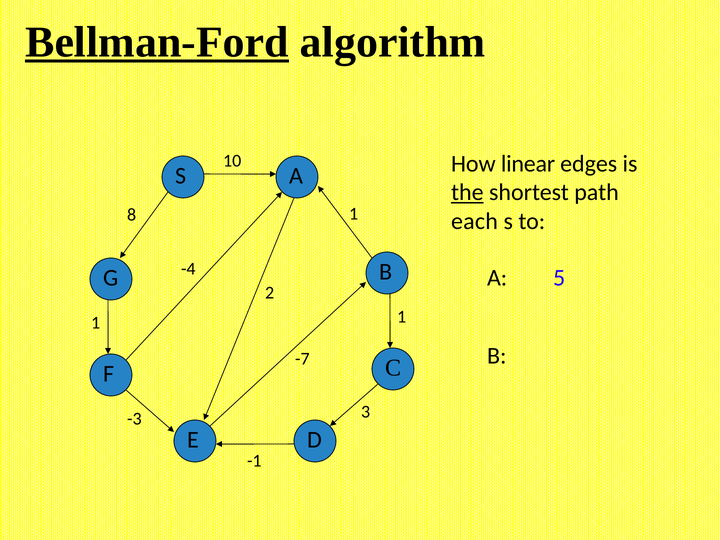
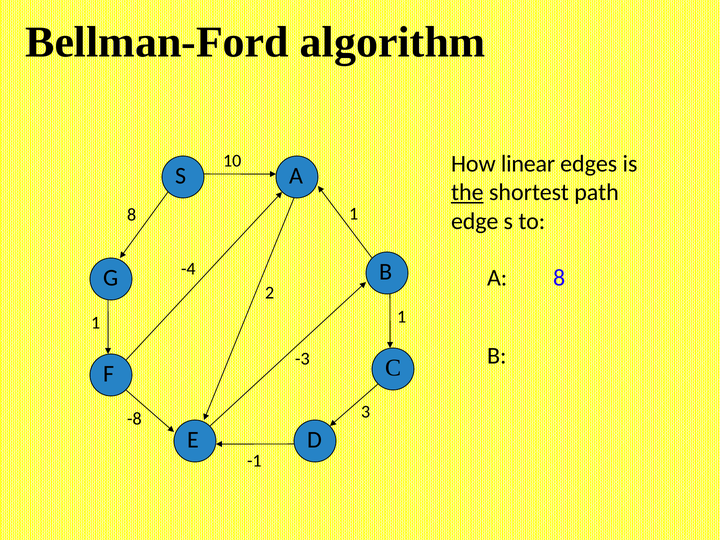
Bellman-Ford underline: present -> none
each: each -> edge
A 5: 5 -> 8
-7: -7 -> -3
-3: -3 -> -8
